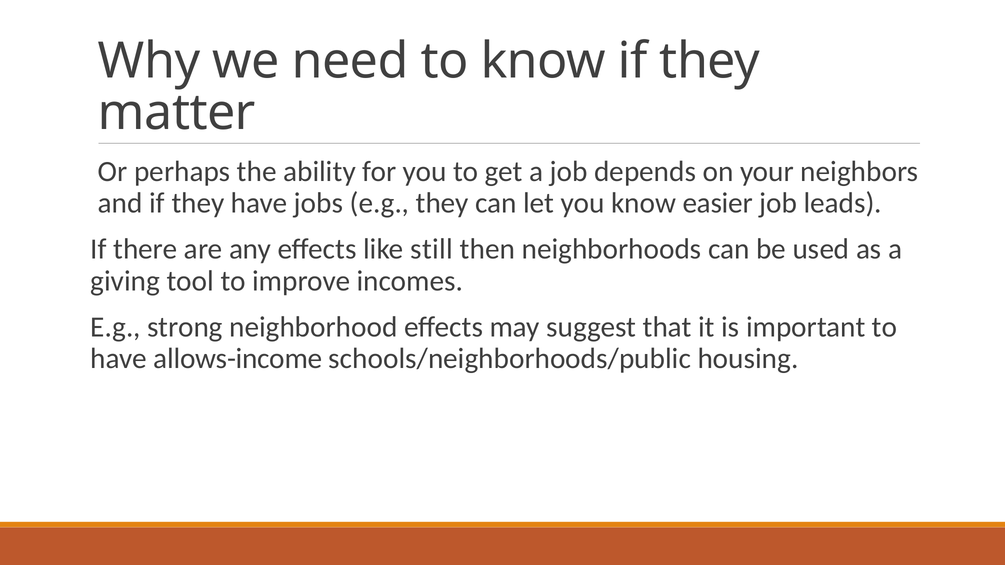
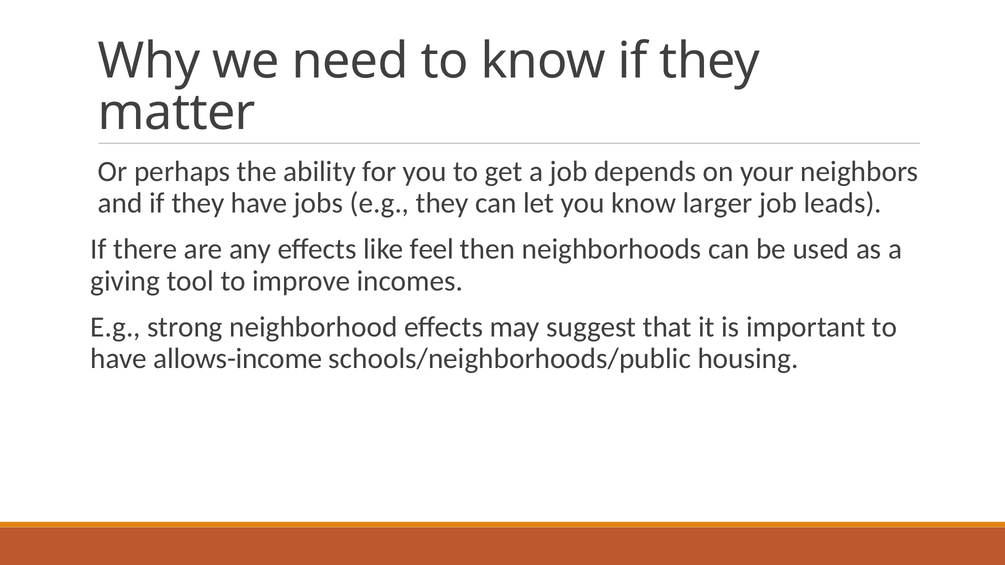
easier: easier -> larger
still: still -> feel
